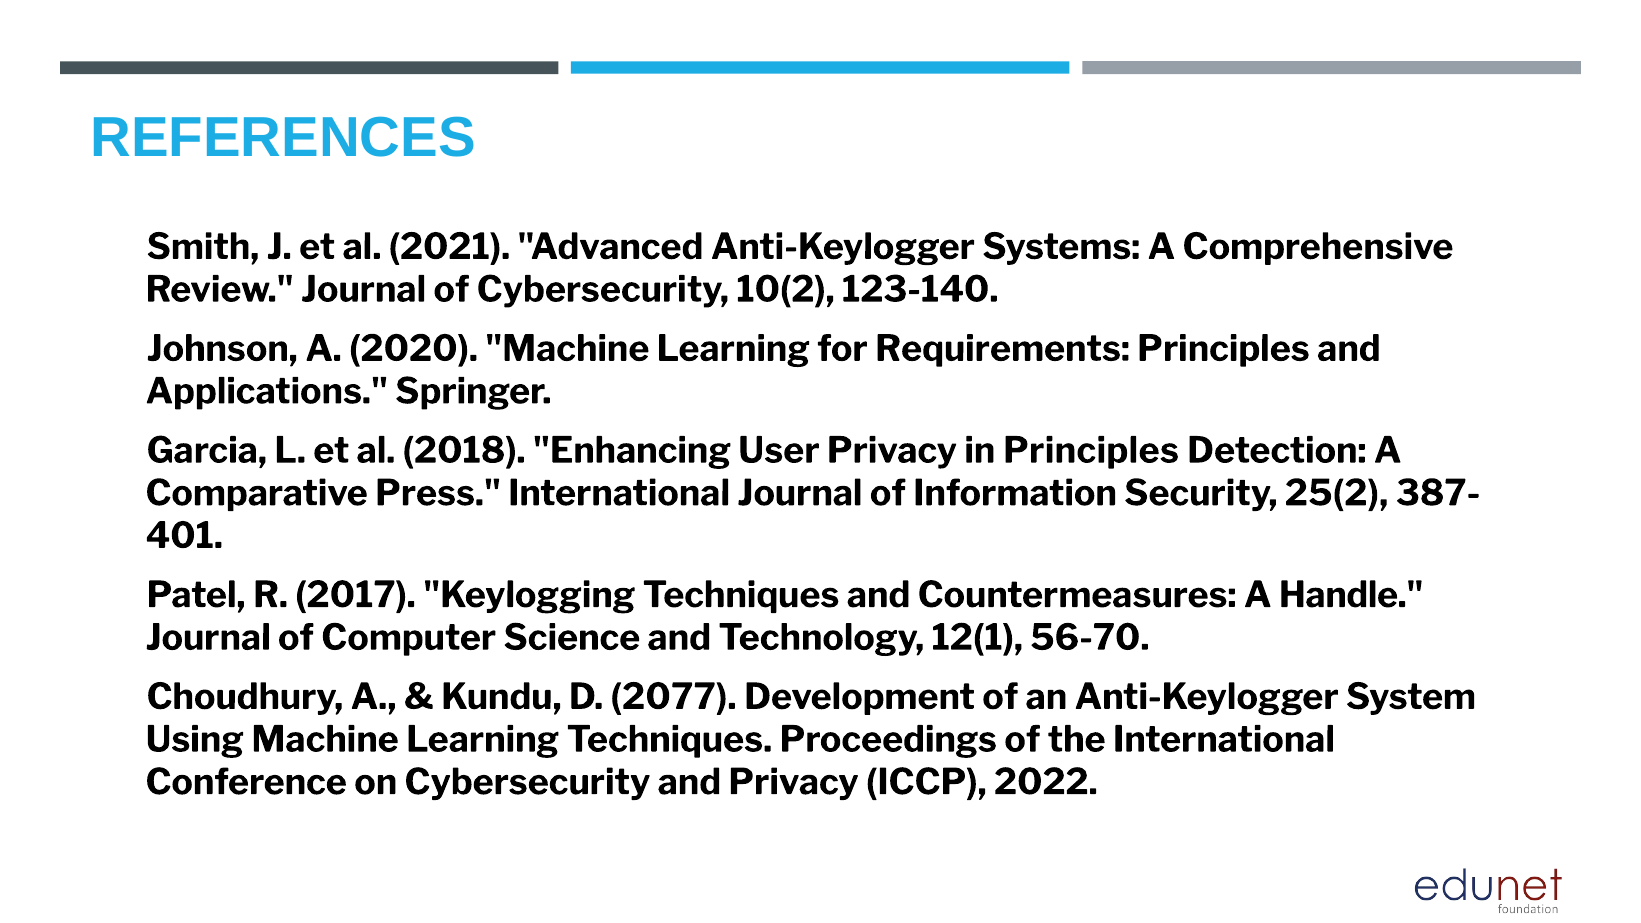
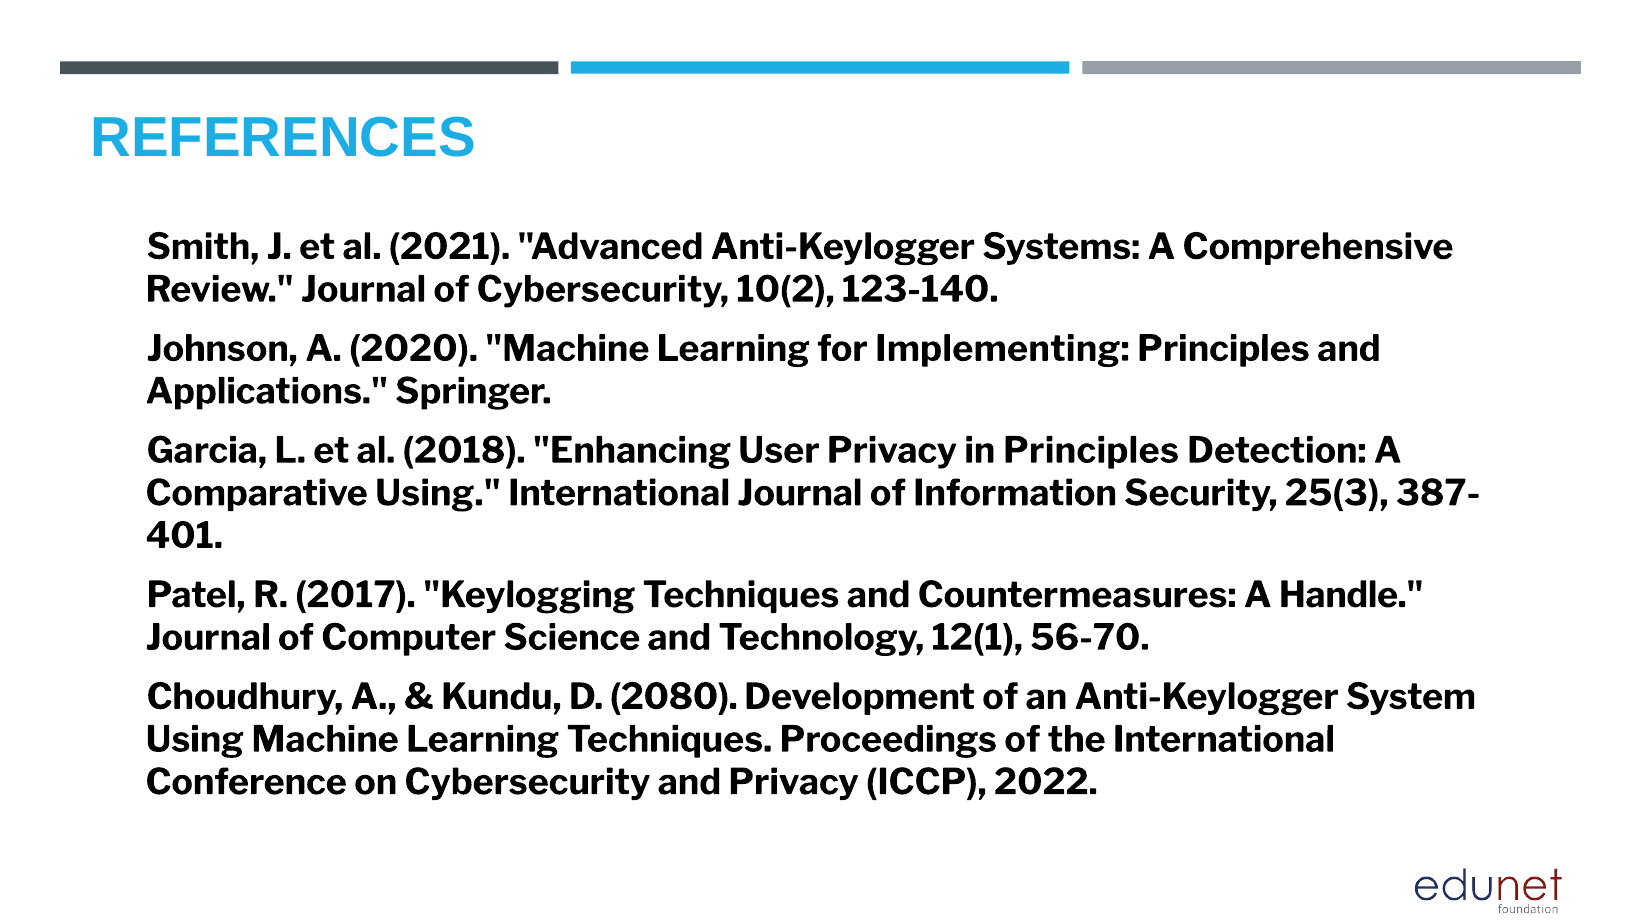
Requirements: Requirements -> Implementing
Comparative Press: Press -> Using
25(2: 25(2 -> 25(3
2077: 2077 -> 2080
